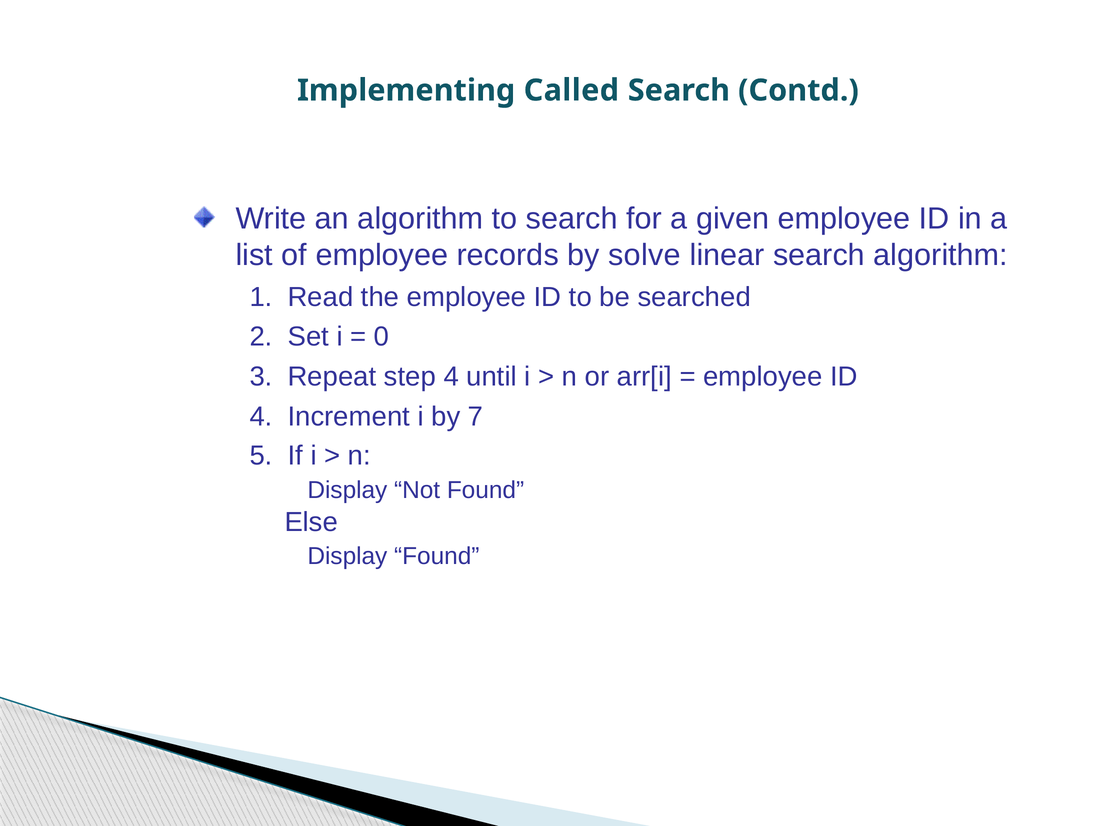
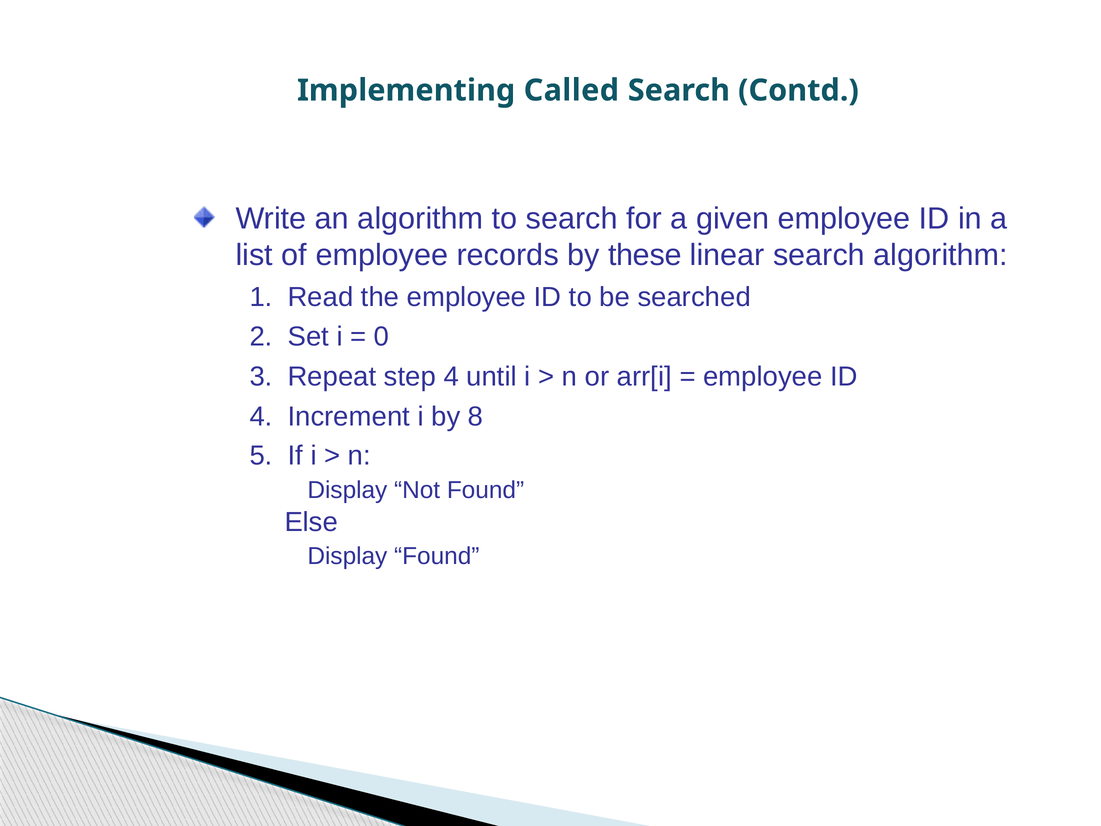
solve: solve -> these
7: 7 -> 8
